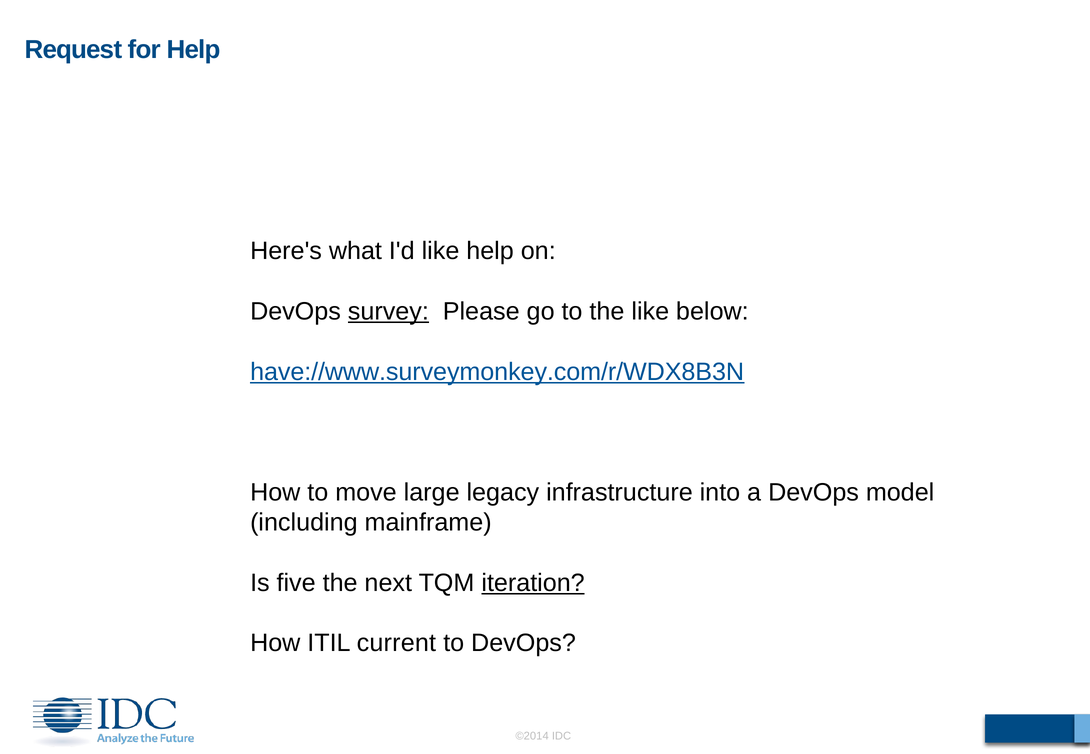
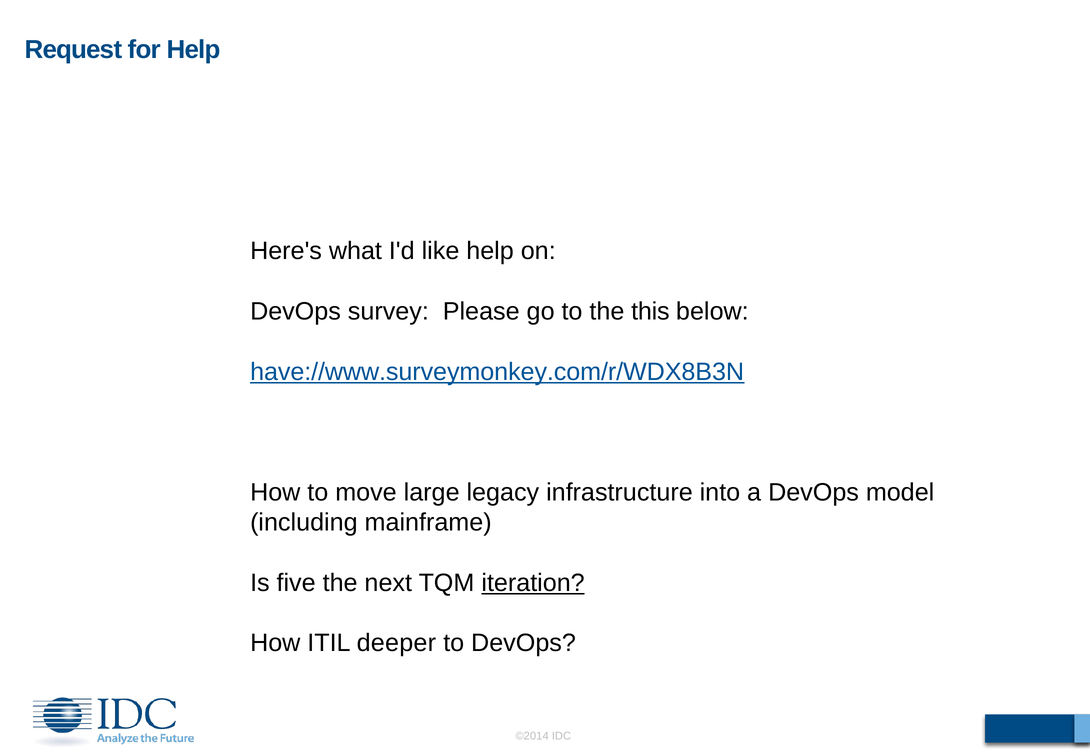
survey underline: present -> none
the like: like -> this
current: current -> deeper
